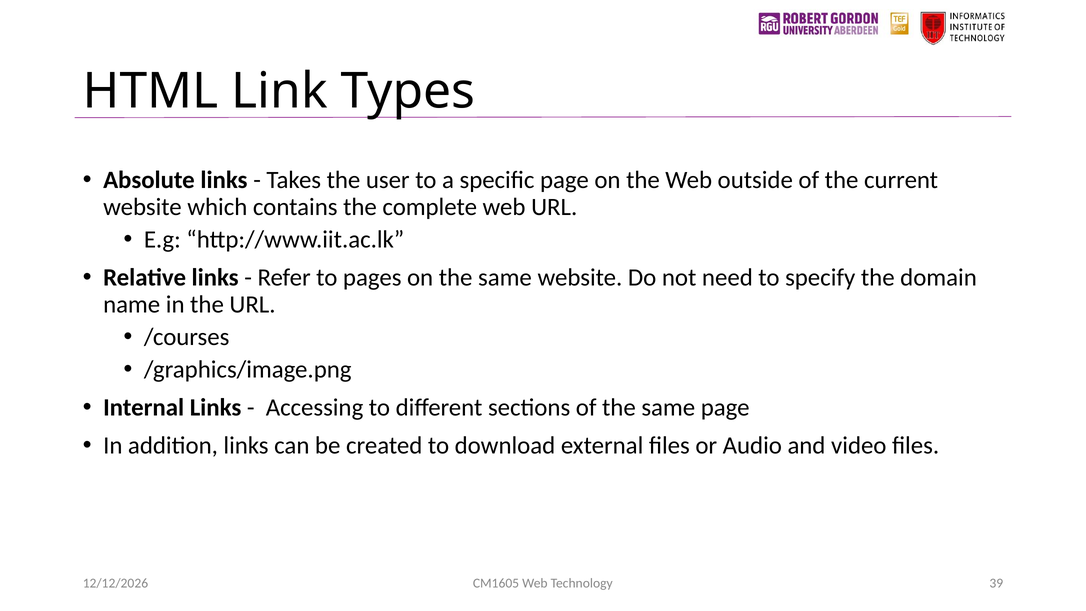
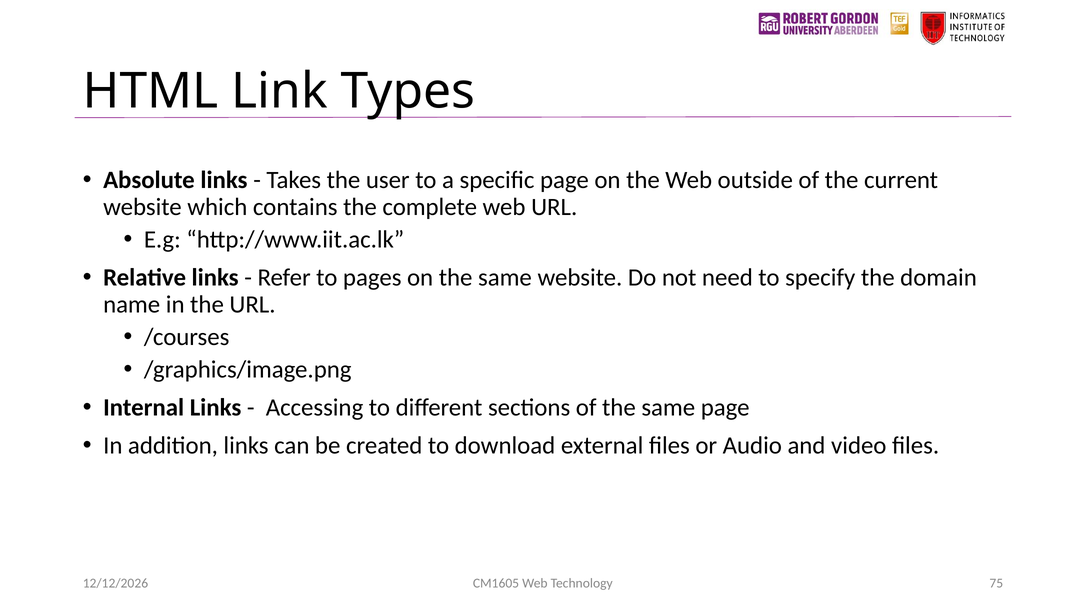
39: 39 -> 75
